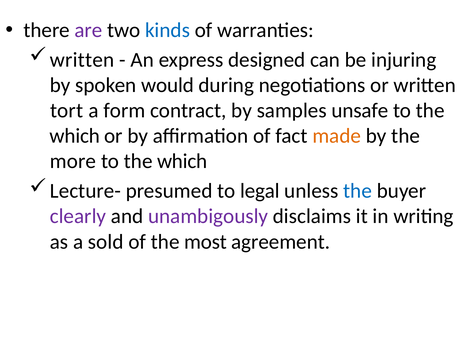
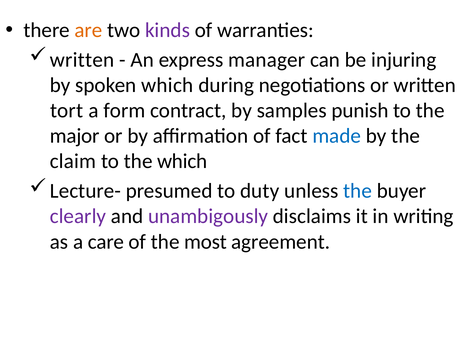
are colour: purple -> orange
kinds colour: blue -> purple
designed: designed -> manager
spoken would: would -> which
unsafe: unsafe -> punish
which at (75, 136): which -> major
made colour: orange -> blue
more: more -> claim
legal: legal -> duty
sold: sold -> care
